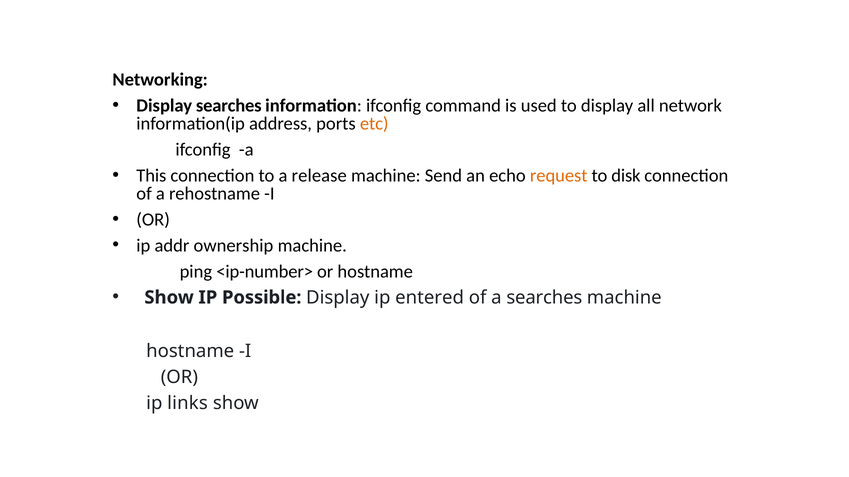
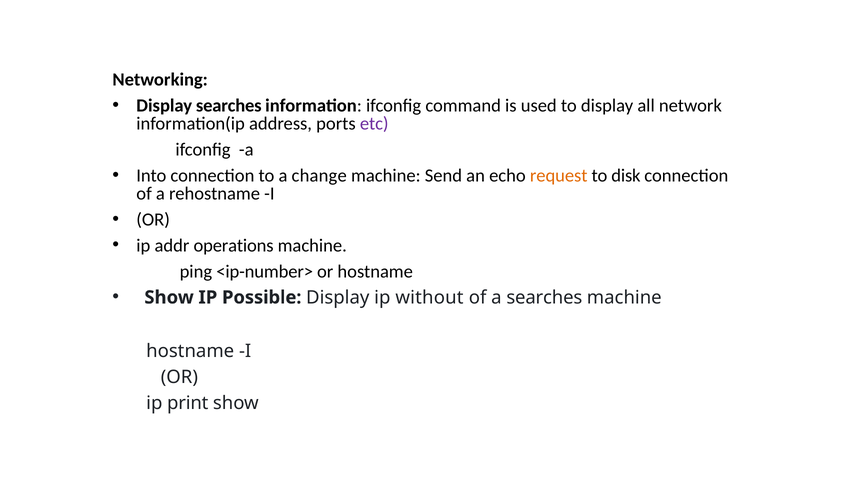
etc colour: orange -> purple
This: This -> Into
release: release -> change
ownership: ownership -> operations
entered: entered -> without
links: links -> print
